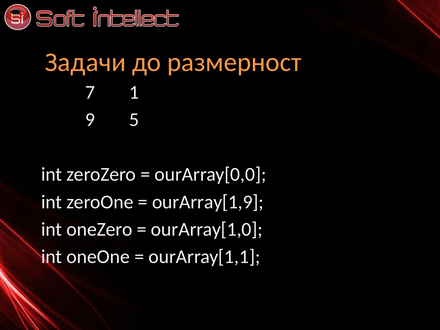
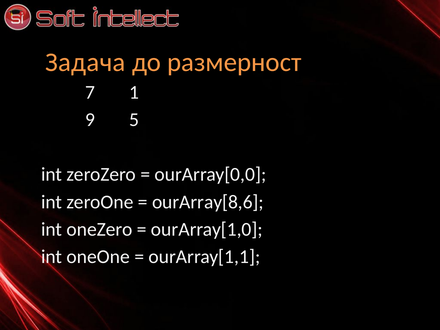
Задачи: Задачи -> Задача
ourArray[1,9: ourArray[1,9 -> ourArray[8,6
